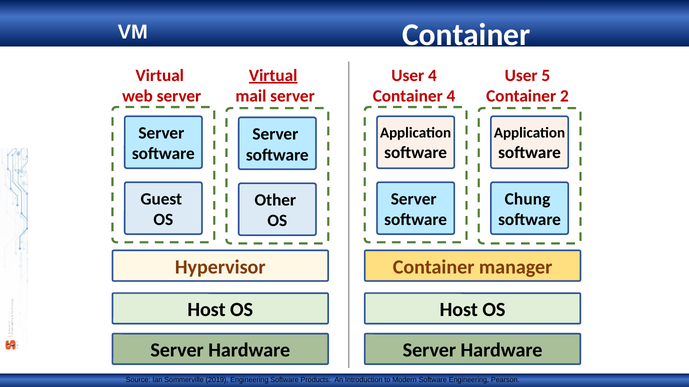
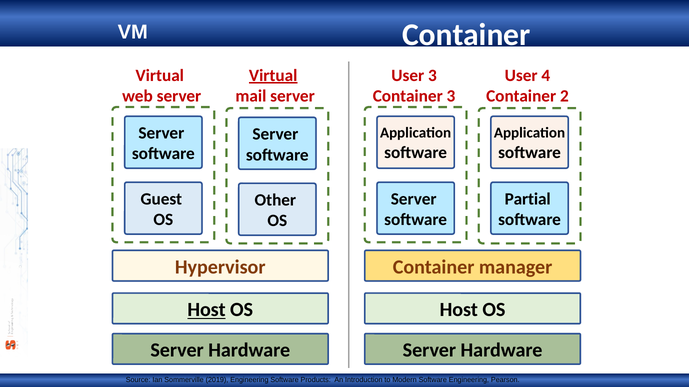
User 4: 4 -> 3
5: 5 -> 4
Container 4: 4 -> 3
Chung: Chung -> Partial
Host at (207, 310) underline: none -> present
